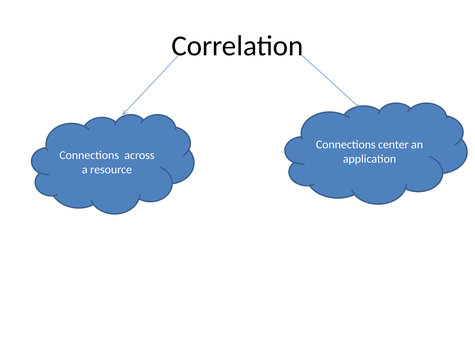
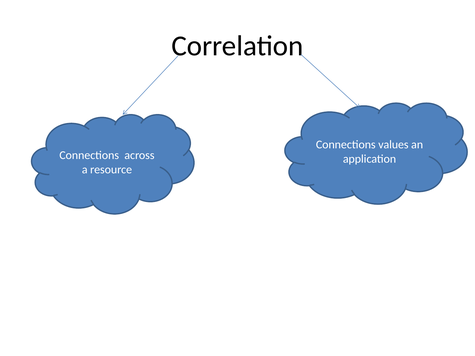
center: center -> values
